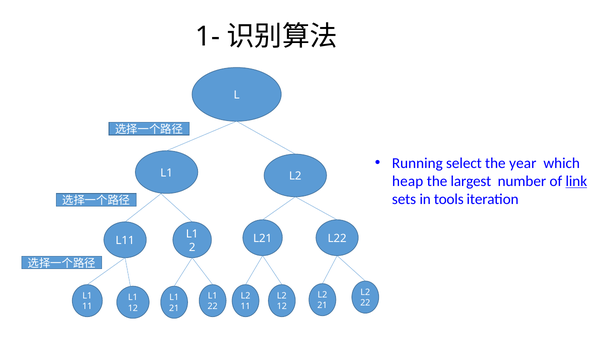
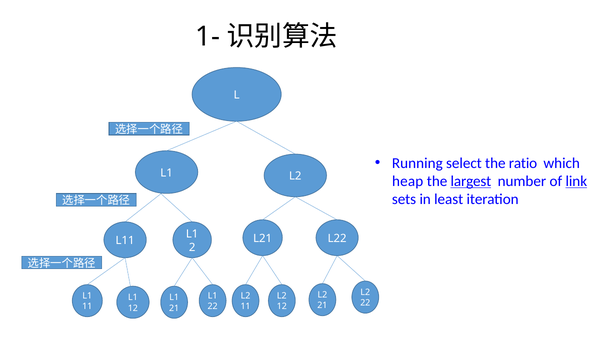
year: year -> ratio
largest underline: none -> present
tools: tools -> least
